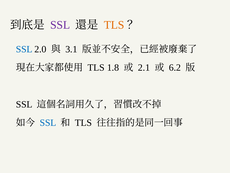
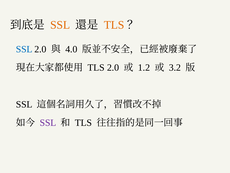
SSL at (60, 25) colour: purple -> orange
3.1: 3.1 -> 4.0
TLS 1.8: 1.8 -> 2.0
2.1: 2.1 -> 1.2
6.2: 6.2 -> 3.2
SSL at (48, 122) colour: blue -> purple
